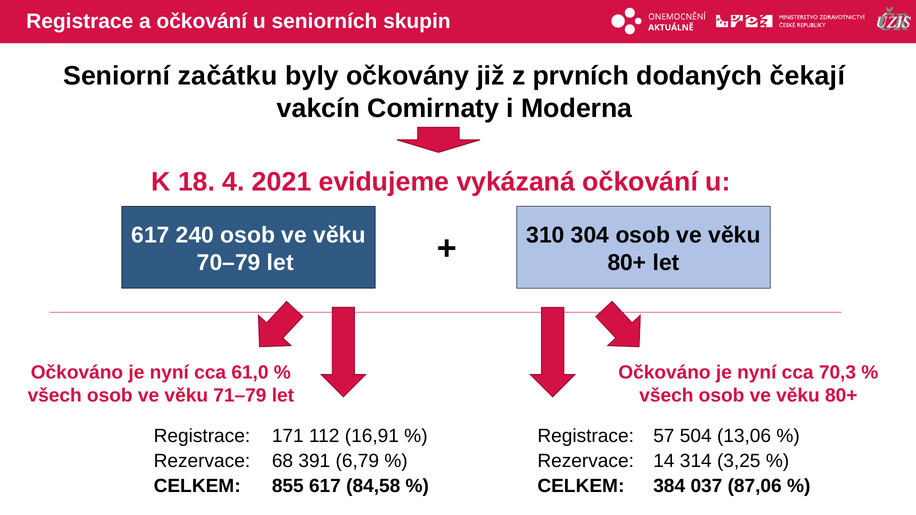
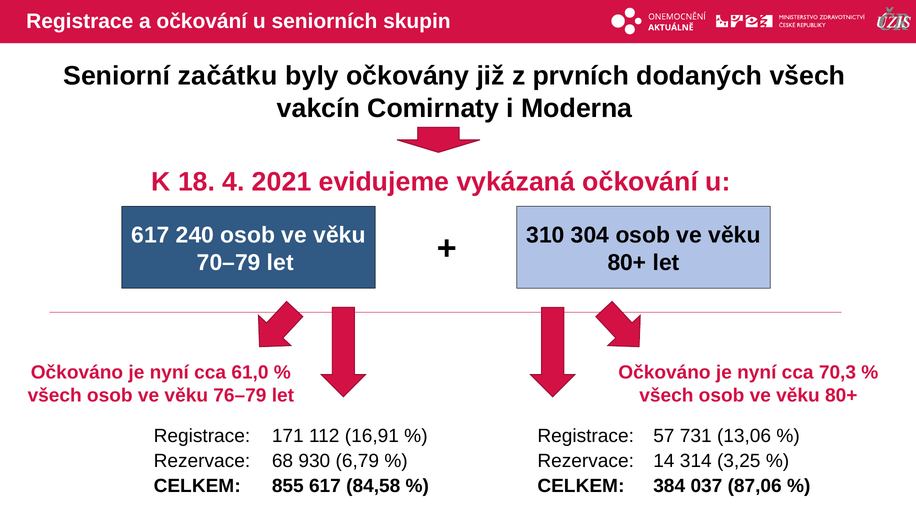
dodaných čekají: čekají -> všech
71–79: 71–79 -> 76–79
504: 504 -> 731
391: 391 -> 930
